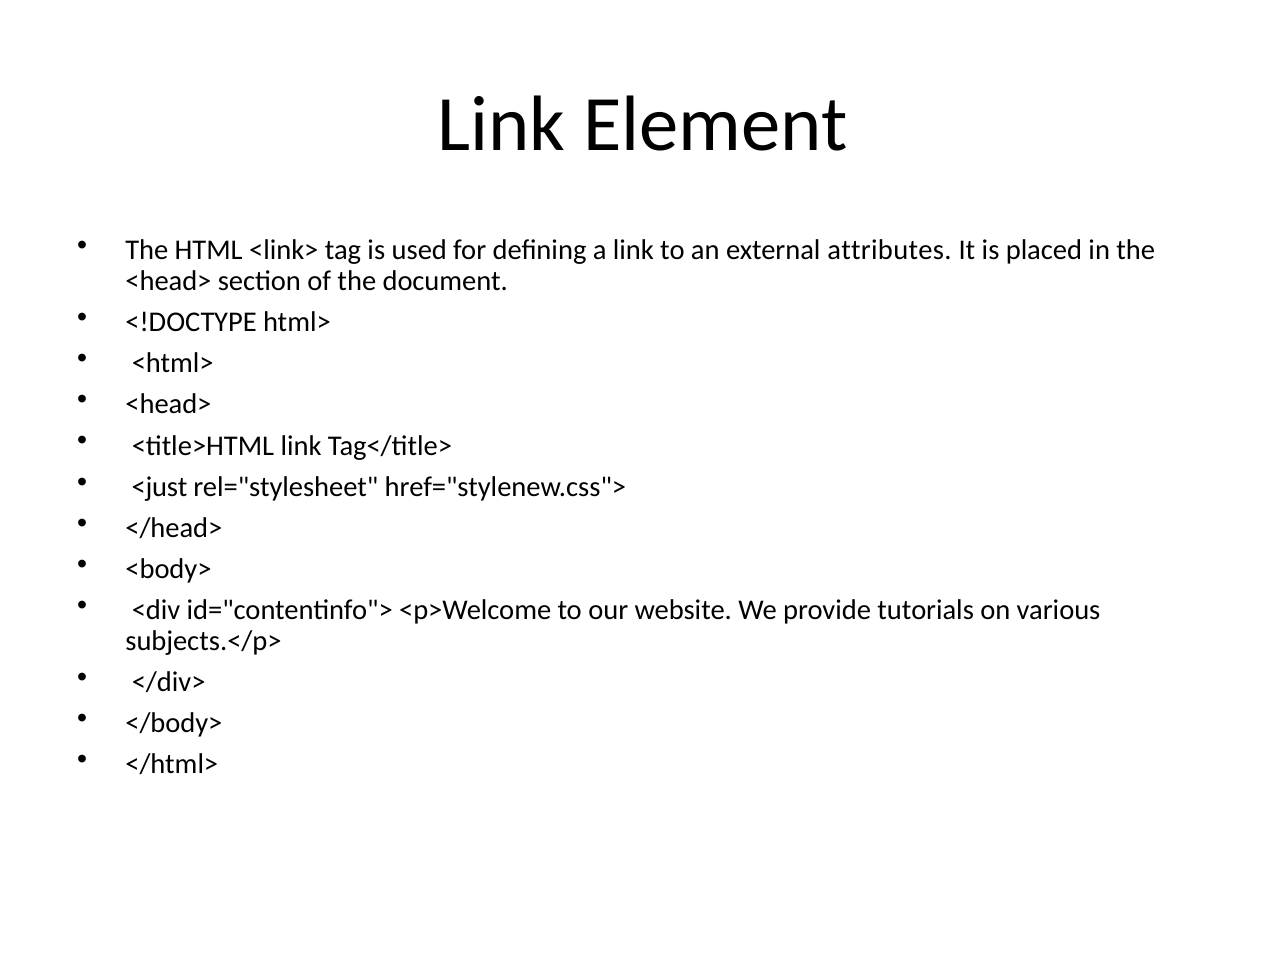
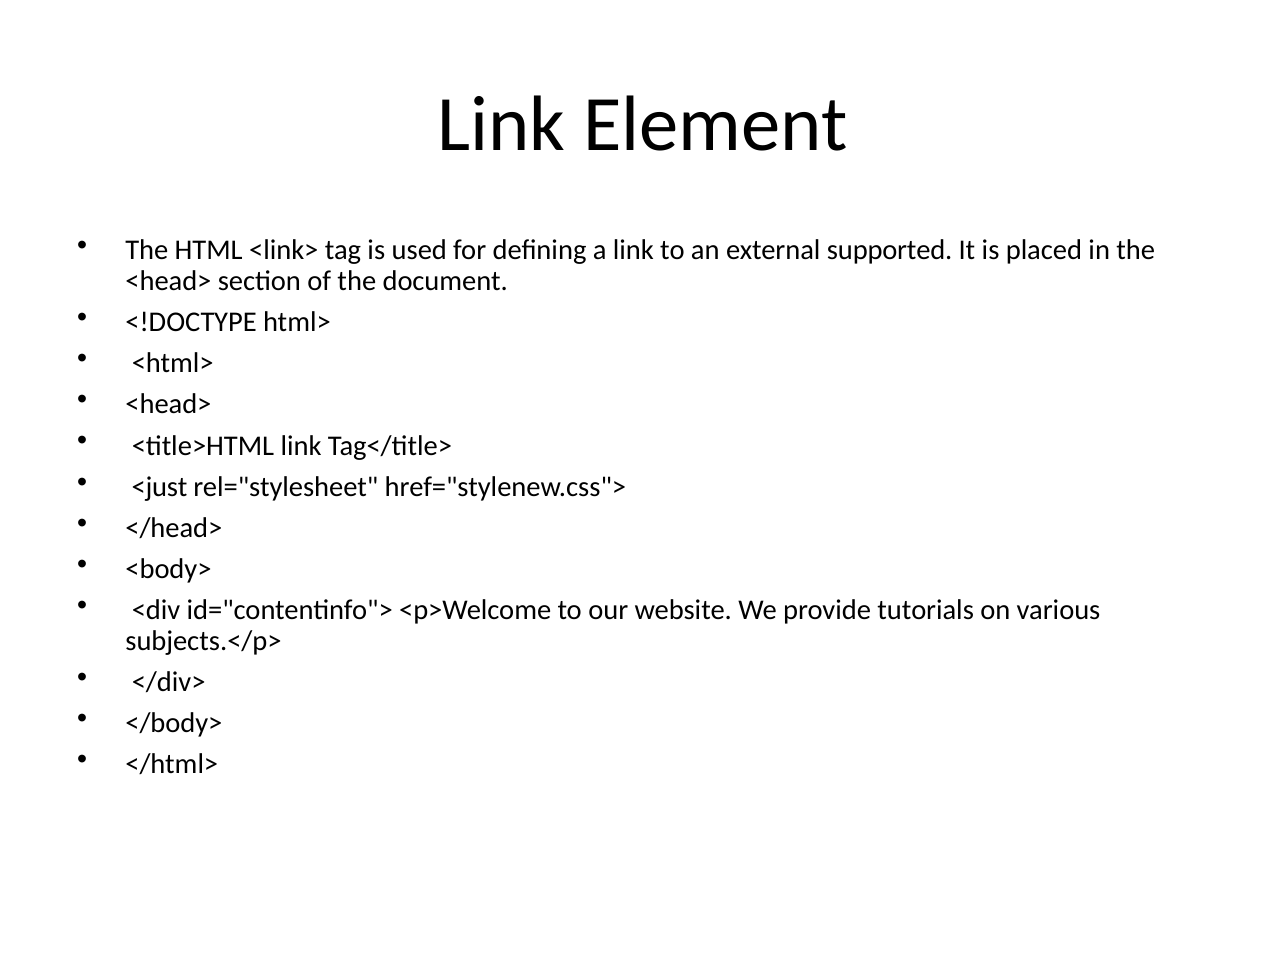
attributes: attributes -> supported
